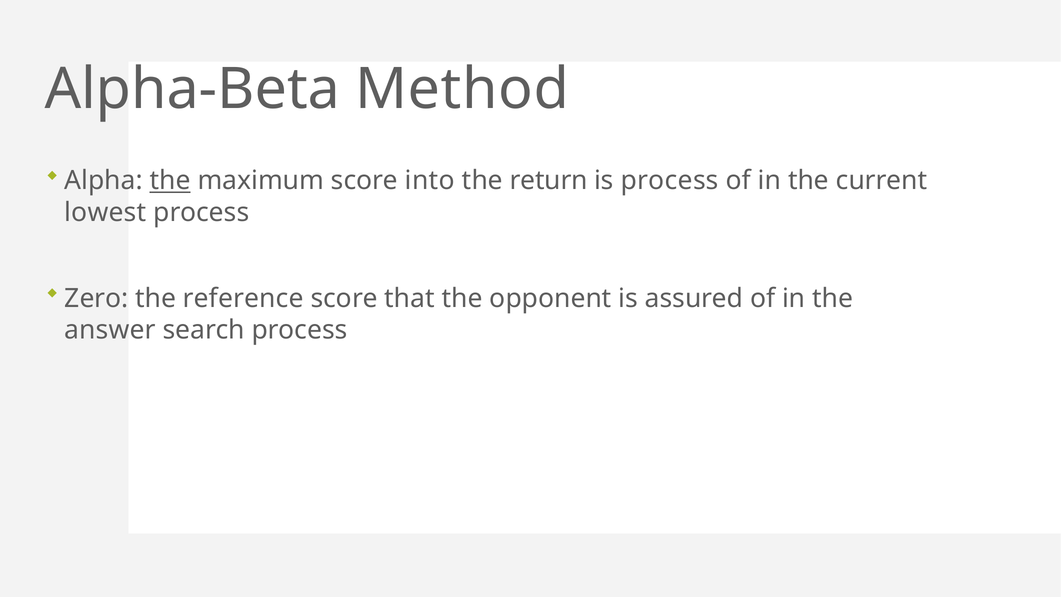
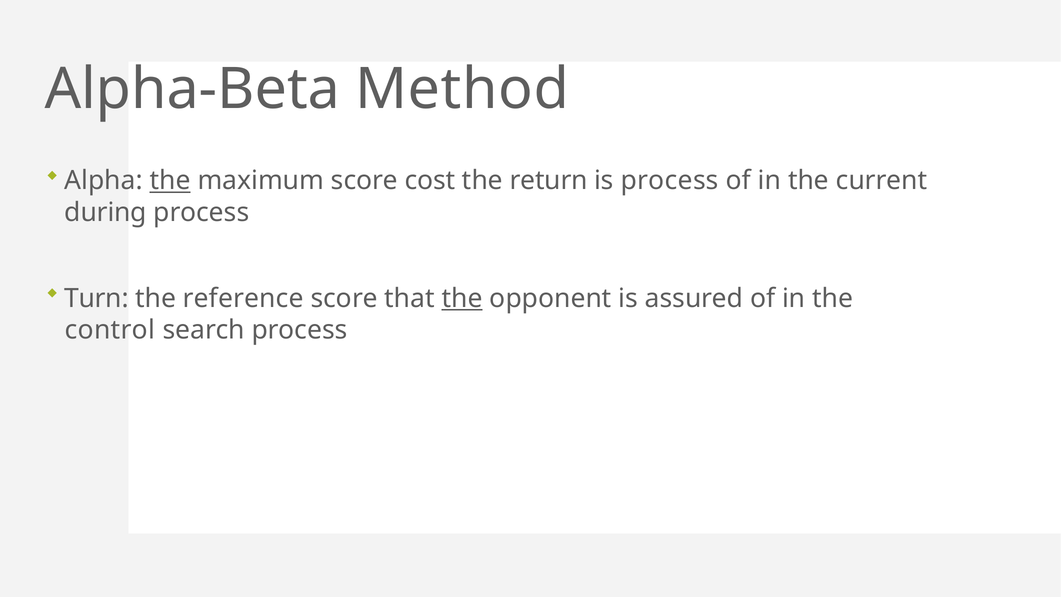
into: into -> cost
lowest: lowest -> during
Zero: Zero -> Turn
the at (462, 298) underline: none -> present
answer: answer -> control
